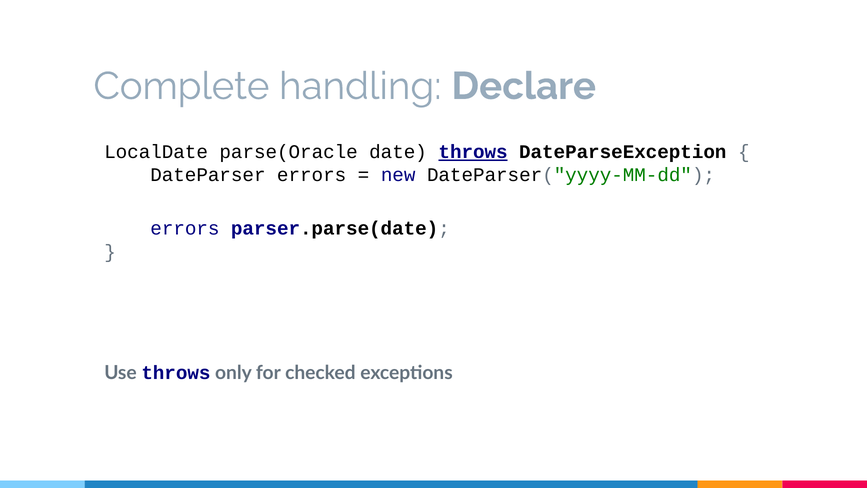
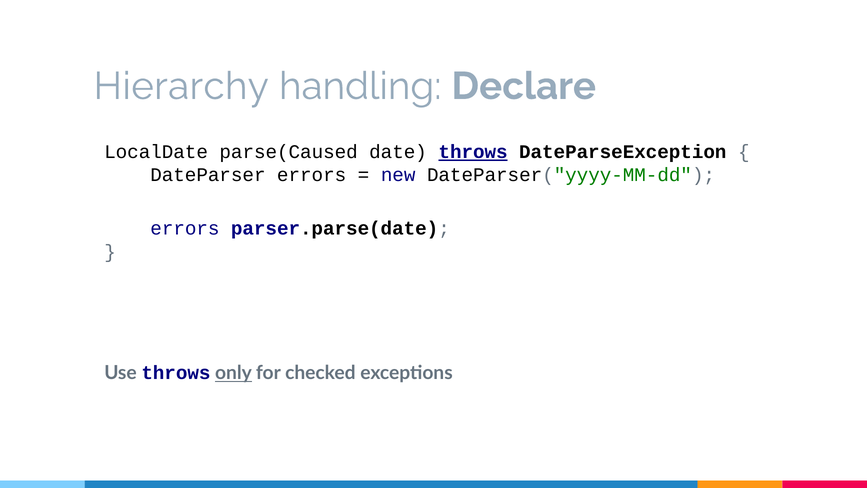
Complete: Complete -> Hierarchy
parse(Oracle: parse(Oracle -> parse(Caused
only underline: none -> present
